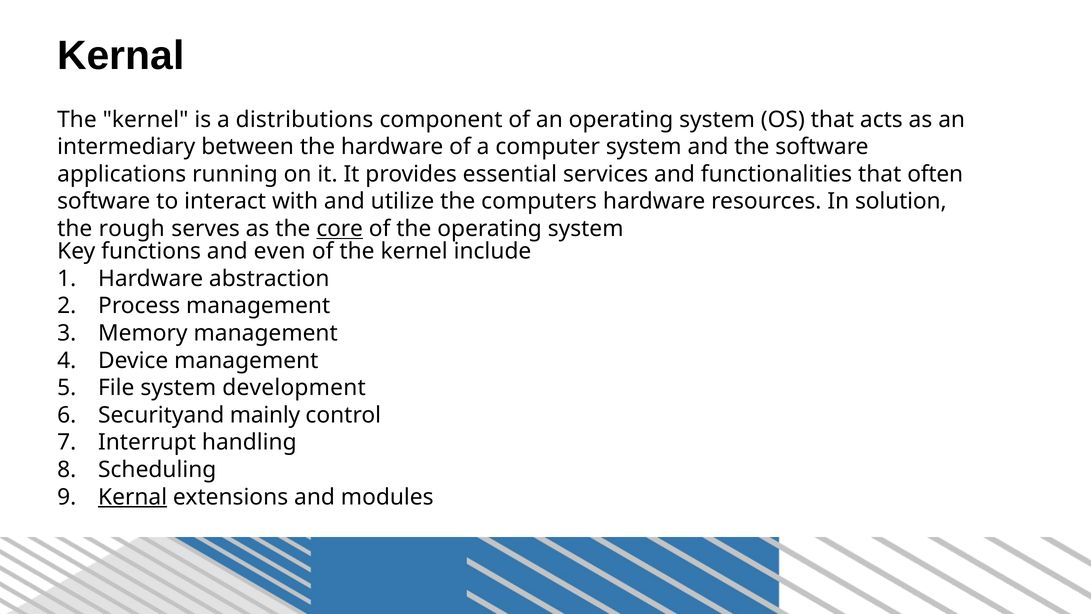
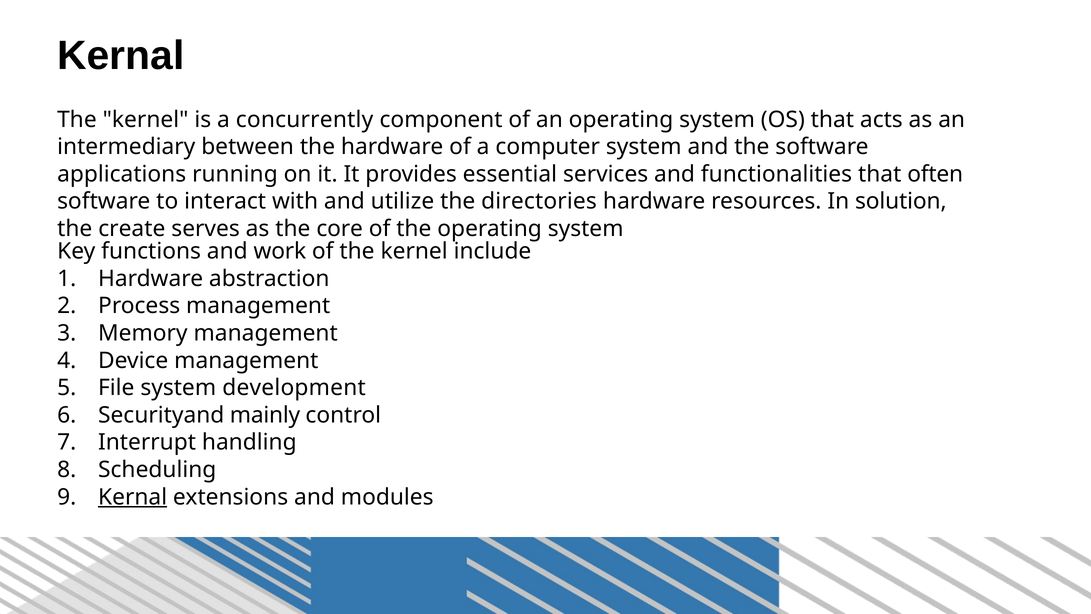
distributions: distributions -> concurrently
computers: computers -> directories
rough: rough -> create
core underline: present -> none
even: even -> work
